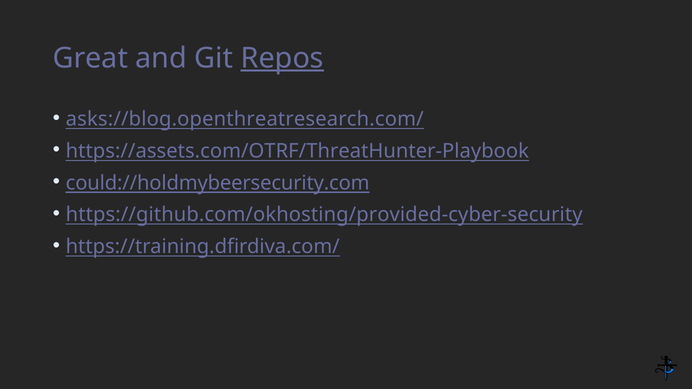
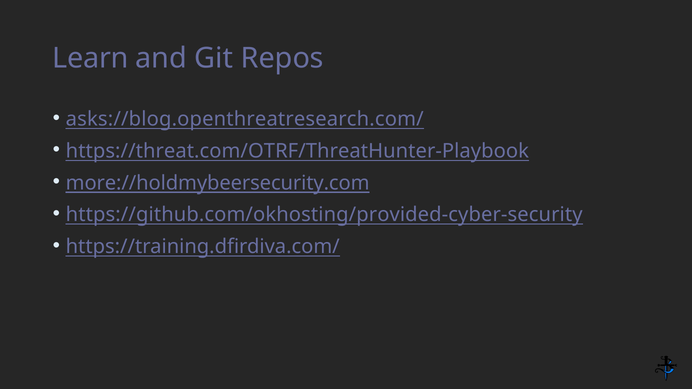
Great: Great -> Learn
Repos underline: present -> none
https://assets.com/OTRF/ThreatHunter-Playbook: https://assets.com/OTRF/ThreatHunter-Playbook -> https://threat.com/OTRF/ThreatHunter-Playbook
could://holdmybeersecurity.com: could://holdmybeersecurity.com -> more://holdmybeersecurity.com
